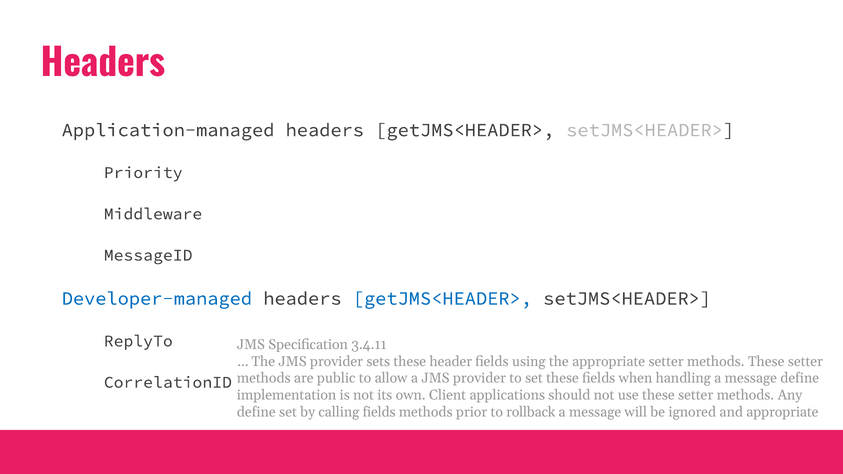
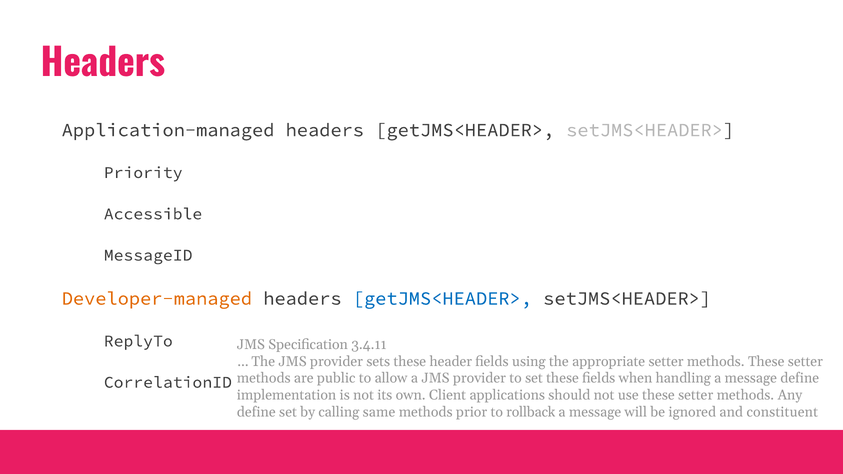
Middleware: Middleware -> Accessible
Developer-managed colour: blue -> orange
calling fields: fields -> same
and appropriate: appropriate -> constituent
